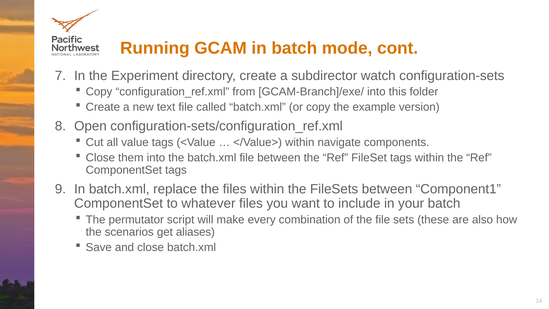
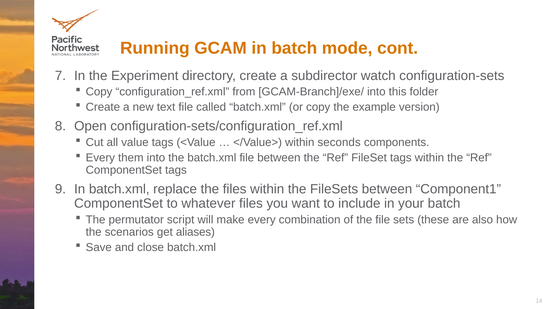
navigate: navigate -> seconds
Close at (100, 158): Close -> Every
